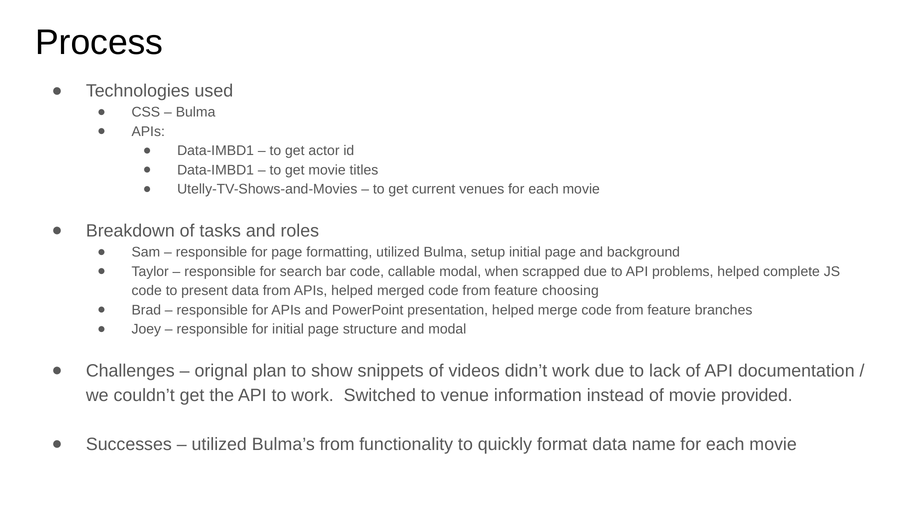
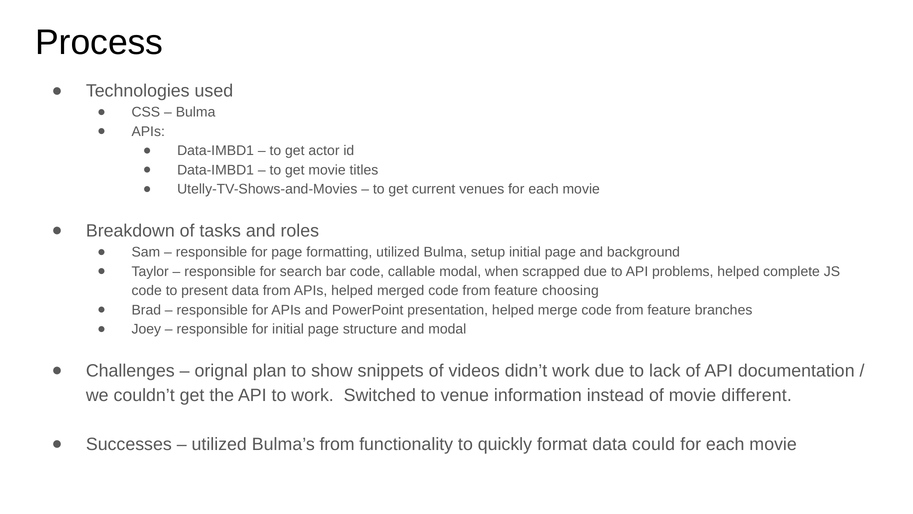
provided: provided -> different
name: name -> could
